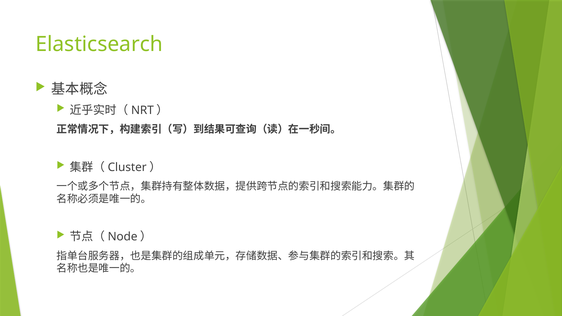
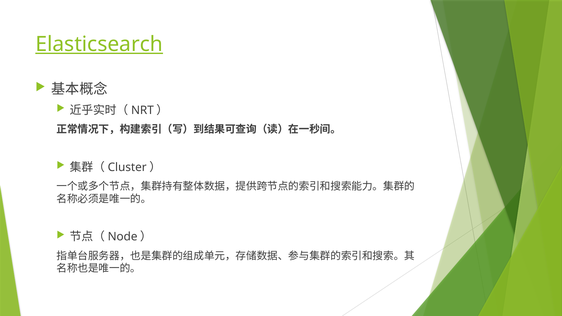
Elasticsearch underline: none -> present
